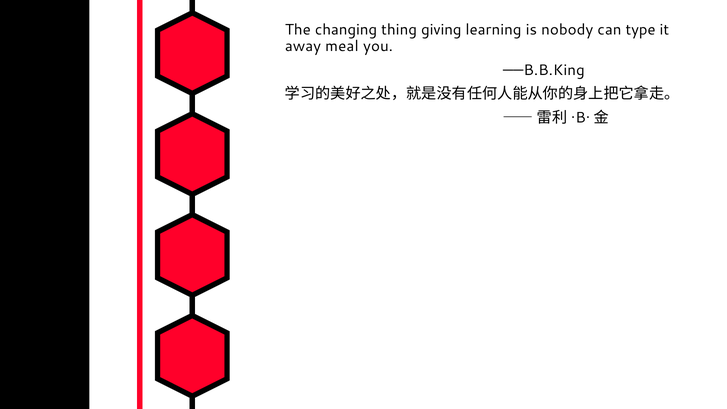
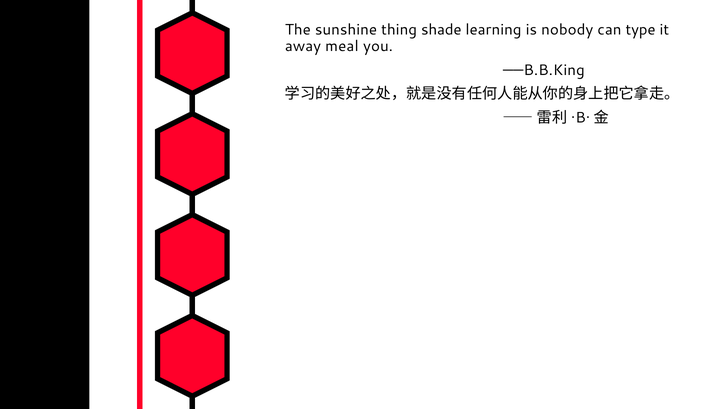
changing: changing -> sunshine
giving: giving -> shade
